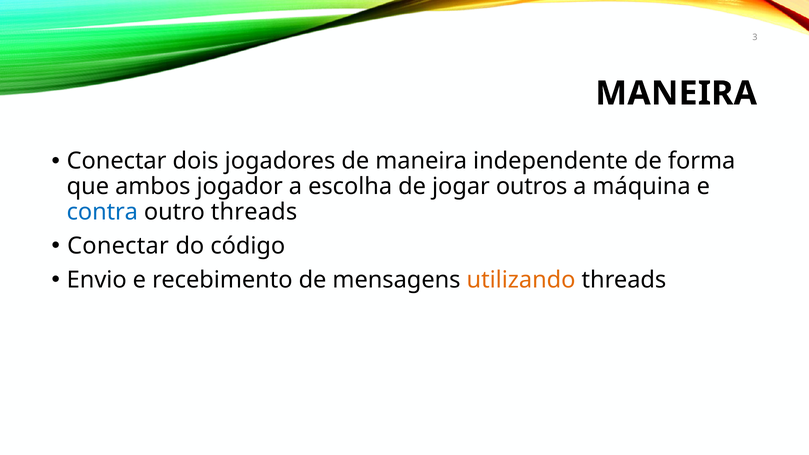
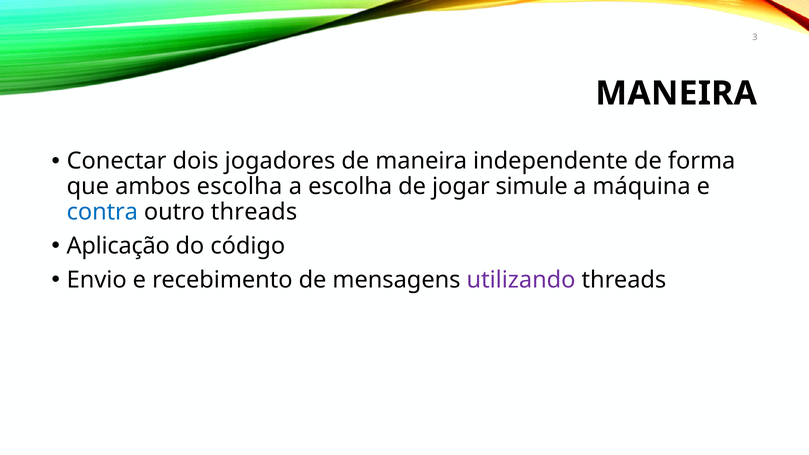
ambos jogador: jogador -> escolha
outros: outros -> simule
Conectar at (118, 246): Conectar -> Aplicação
utilizando colour: orange -> purple
